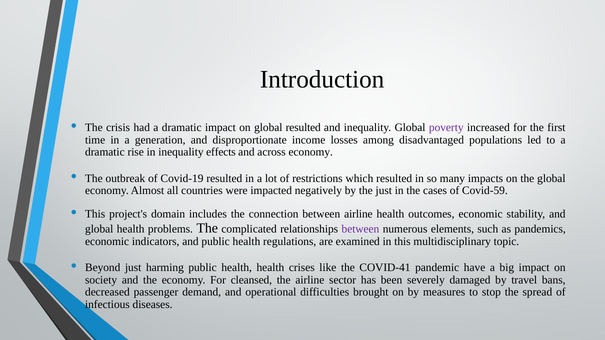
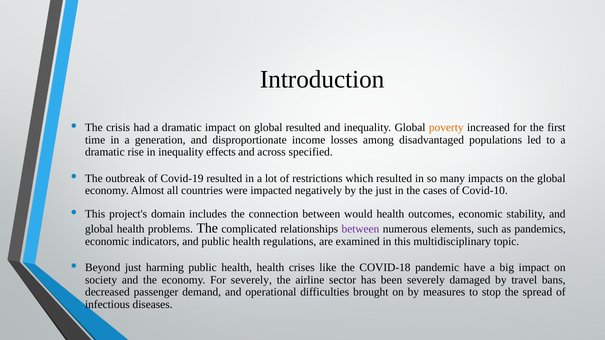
poverty colour: purple -> orange
across economy: economy -> specified
Covid-59: Covid-59 -> Covid-10
between airline: airline -> would
COVID-41: COVID-41 -> COVID-18
For cleansed: cleansed -> severely
